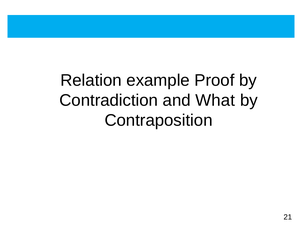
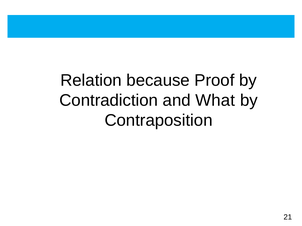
example: example -> because
